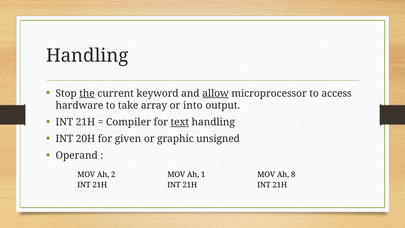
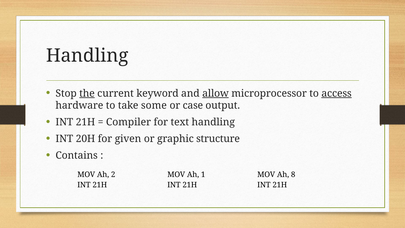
access underline: none -> present
array: array -> some
into: into -> case
text underline: present -> none
unsigned: unsigned -> structure
Operand: Operand -> Contains
